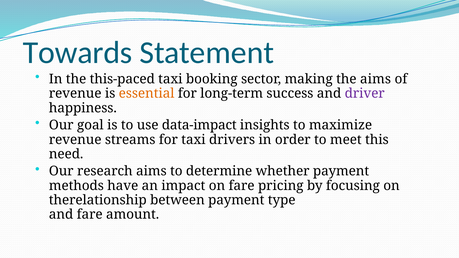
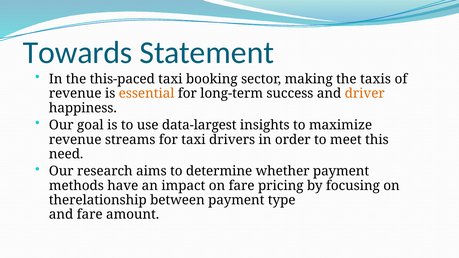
the aims: aims -> taxis
driver colour: purple -> orange
data-impact: data-impact -> data-largest
